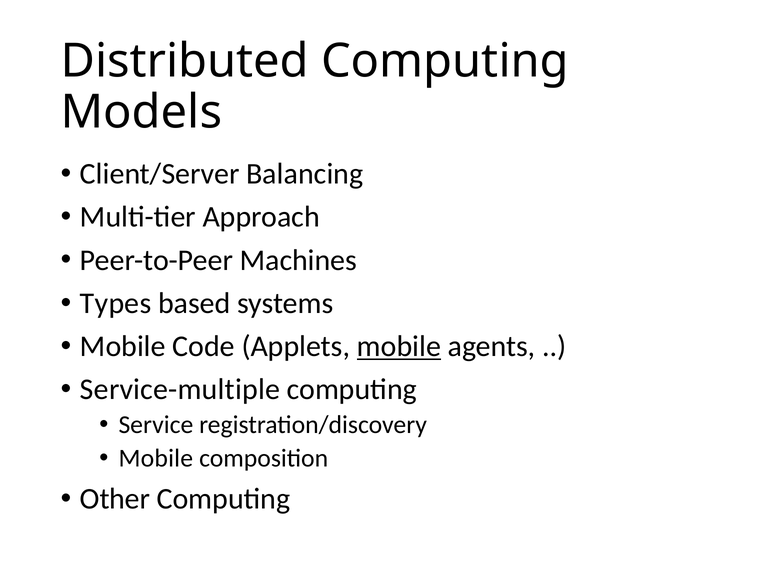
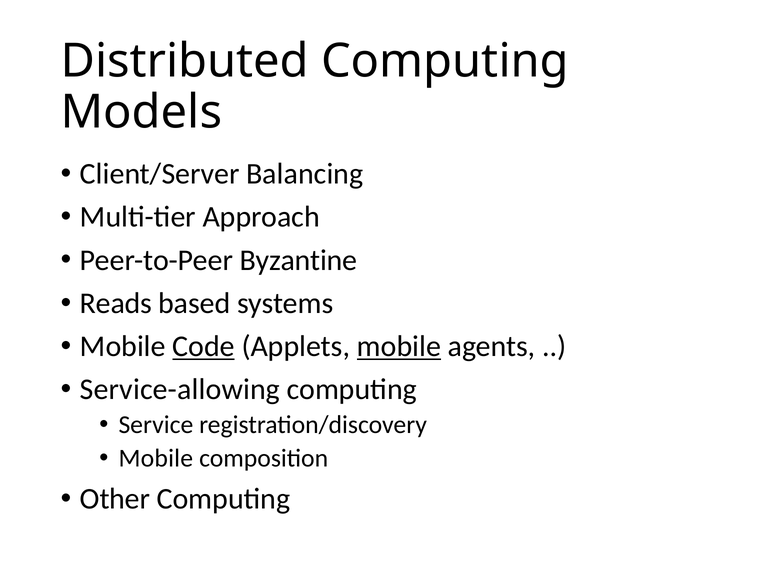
Machines: Machines -> Byzantine
Types: Types -> Reads
Code underline: none -> present
Service-multiple: Service-multiple -> Service-allowing
